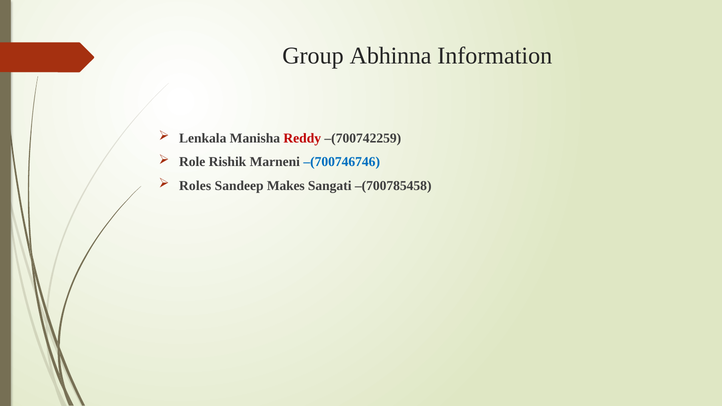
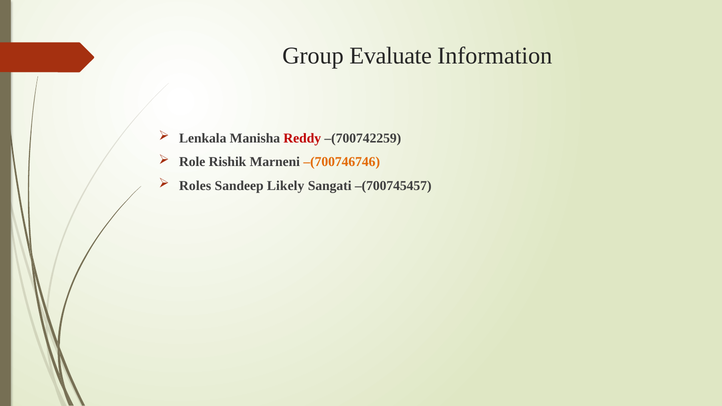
Abhinna: Abhinna -> Evaluate
–(700746746 colour: blue -> orange
Makes: Makes -> Likely
–(700785458: –(700785458 -> –(700745457
